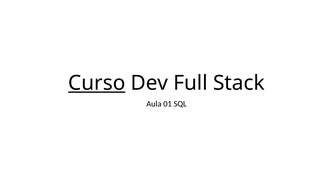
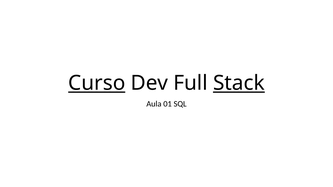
Stack underline: none -> present
